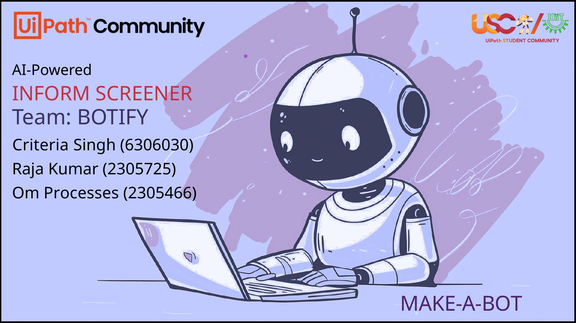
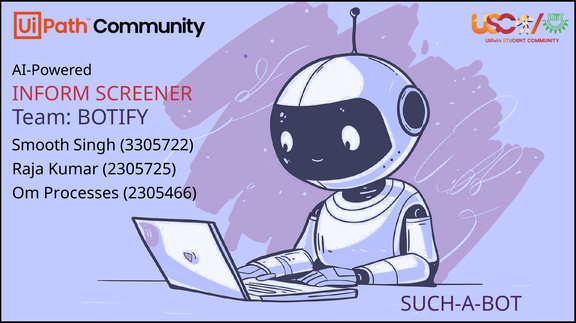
Criteria: Criteria -> Smooth
6306030: 6306030 -> 3305722
MAKE-A-BOT: MAKE-A-BOT -> SUCH-A-BOT
